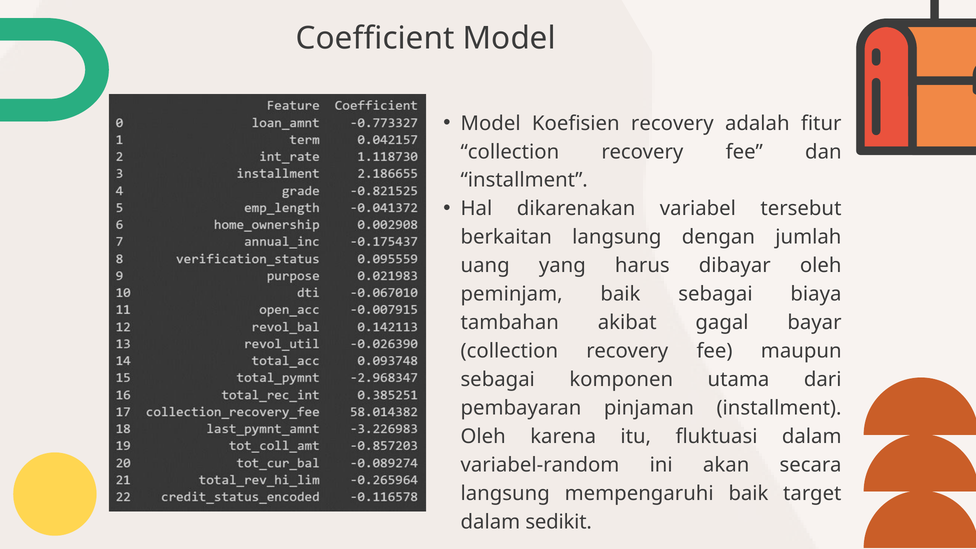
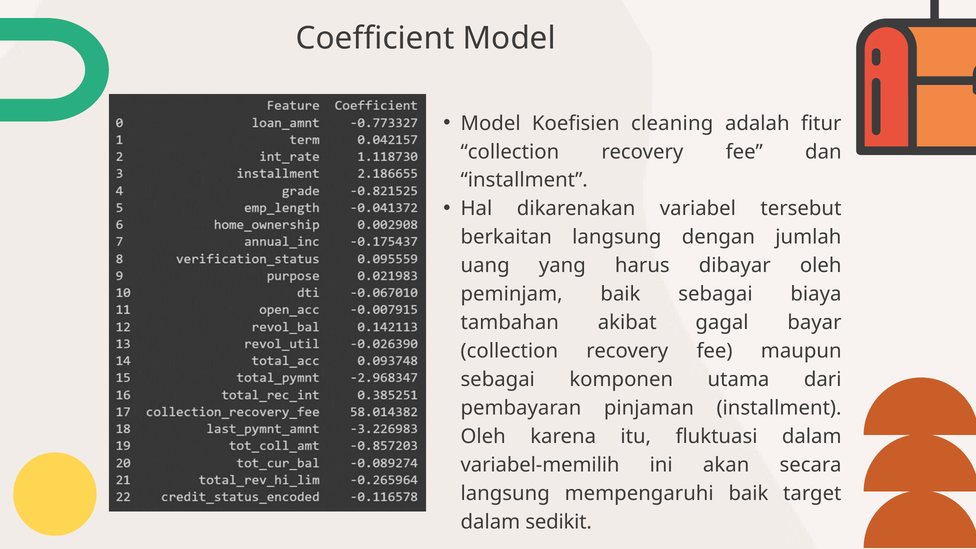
Koefisien recovery: recovery -> cleaning
variabel-random: variabel-random -> variabel-memilih
